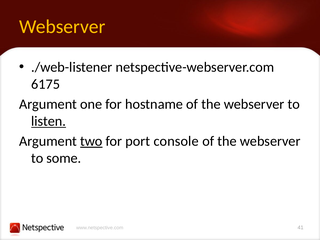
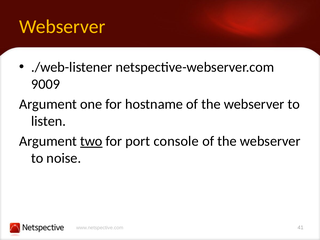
6175: 6175 -> 9009
listen underline: present -> none
some: some -> noise
